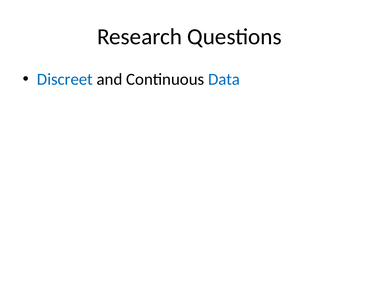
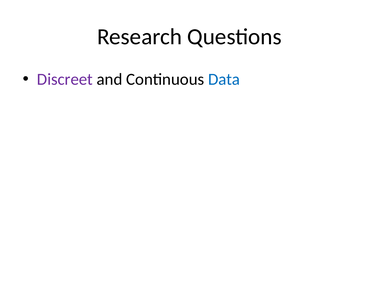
Discreet colour: blue -> purple
